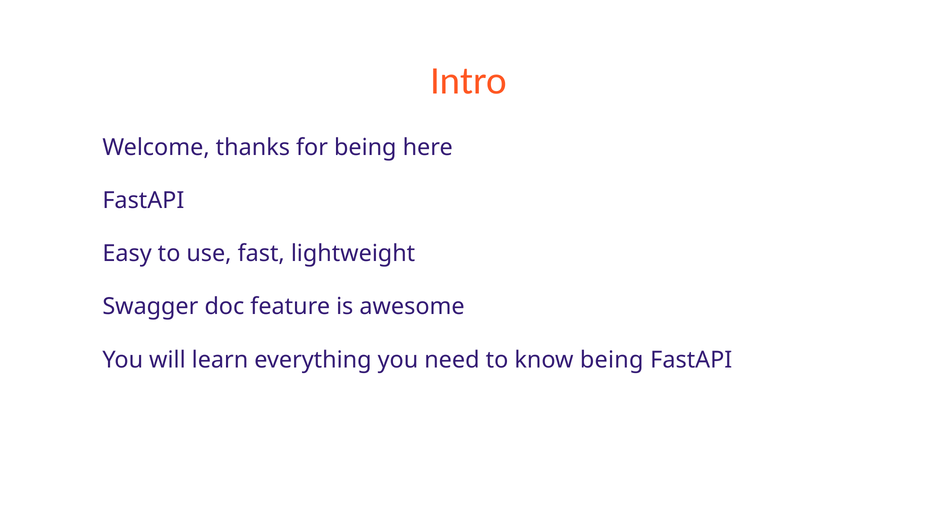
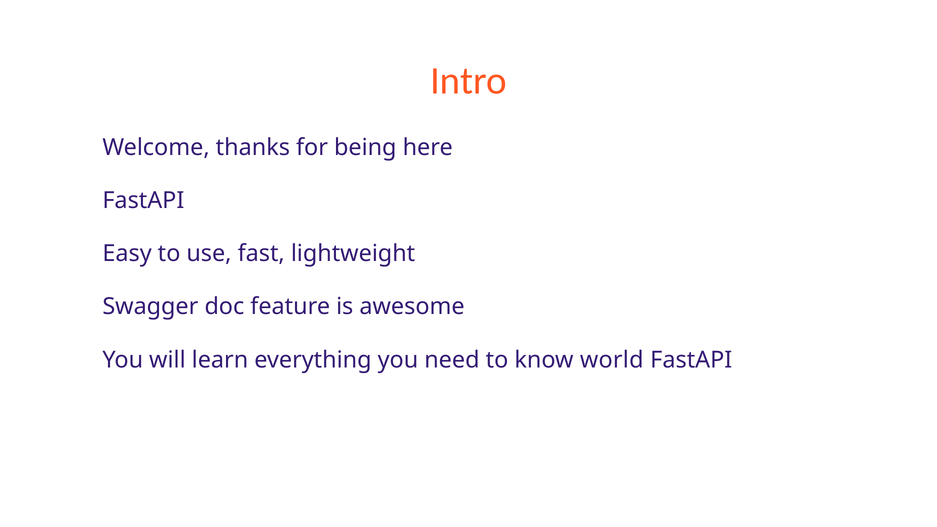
know being: being -> world
